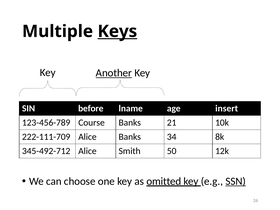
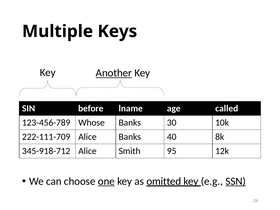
Keys underline: present -> none
insert: insert -> called
Course: Course -> Whose
21: 21 -> 30
34: 34 -> 40
345-492-712: 345-492-712 -> 345-918-712
50: 50 -> 95
one underline: none -> present
